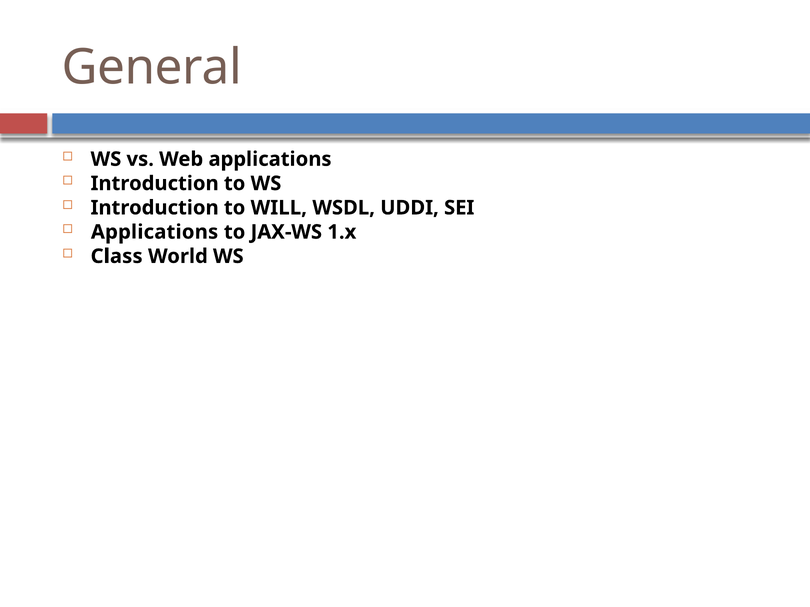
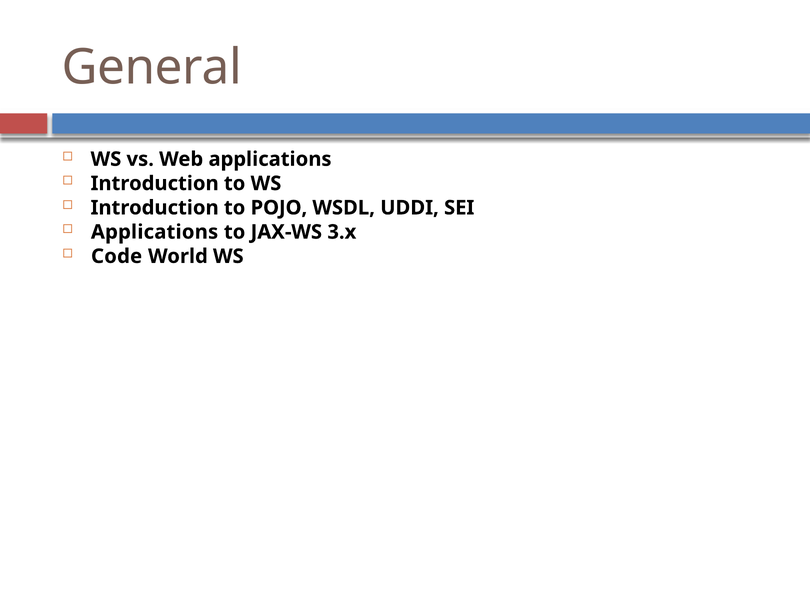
WILL: WILL -> POJO
1.x: 1.x -> 3.x
Class: Class -> Code
